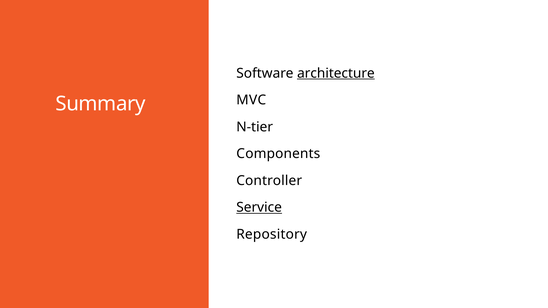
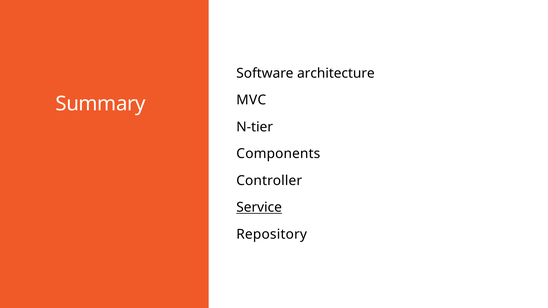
architecture underline: present -> none
